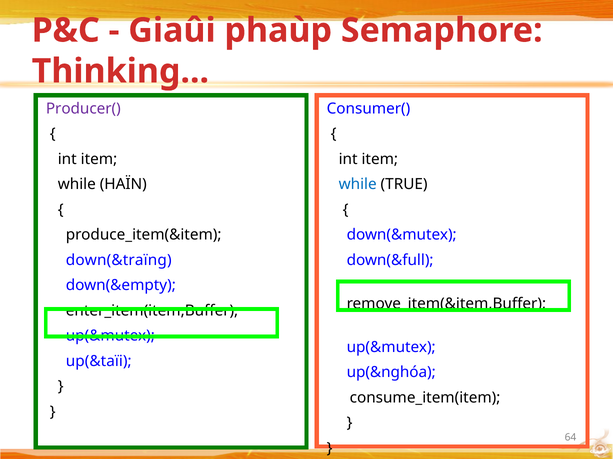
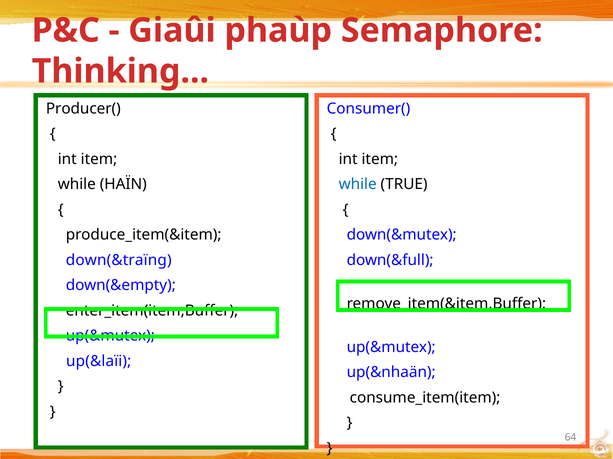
Producer( colour: purple -> black
up(&taïi: up(&taïi -> up(&laïi
up(&nghóa: up(&nghóa -> up(&nhaän
